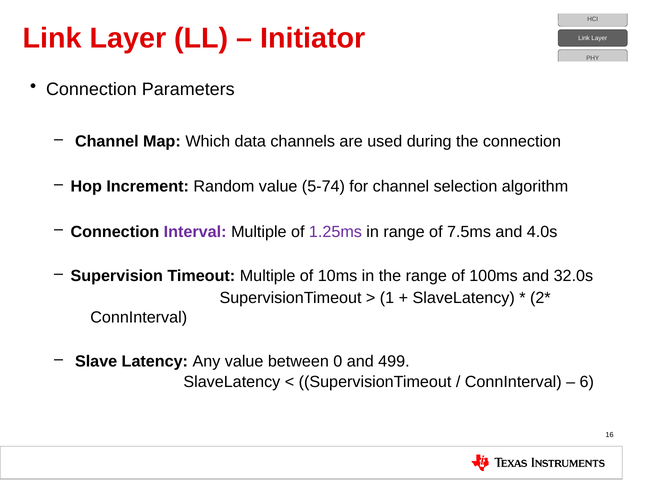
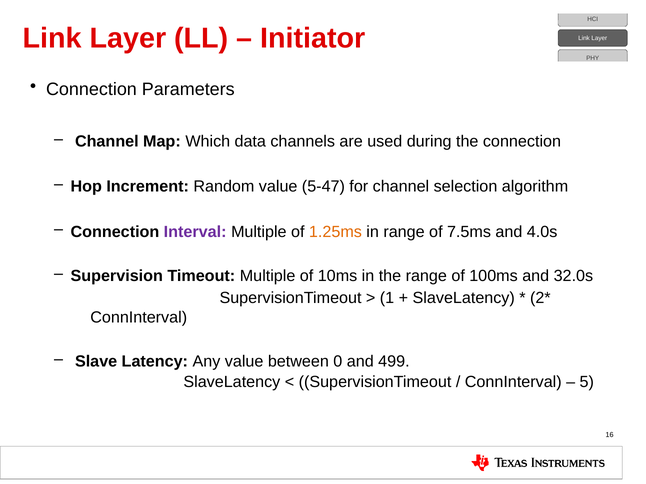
5-74: 5-74 -> 5-47
1.25ms colour: purple -> orange
6: 6 -> 5
